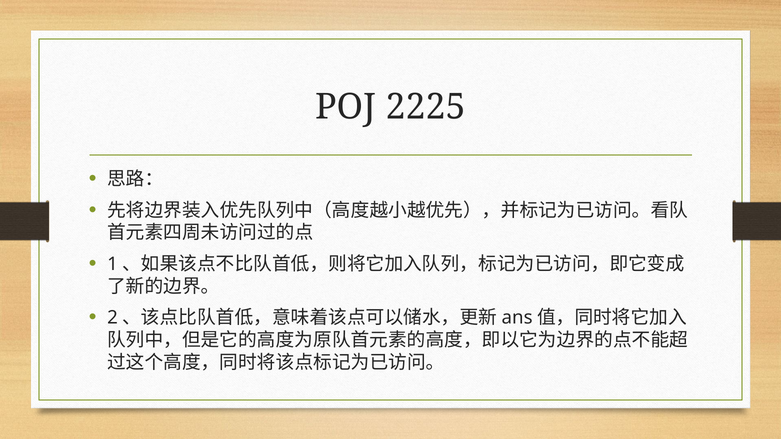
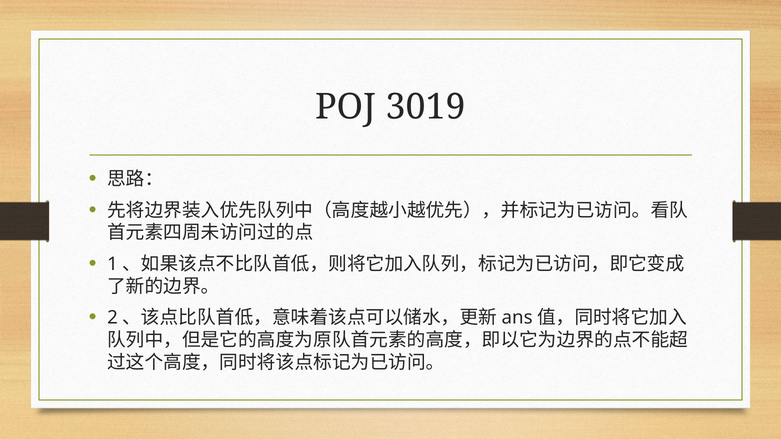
2225: 2225 -> 3019
